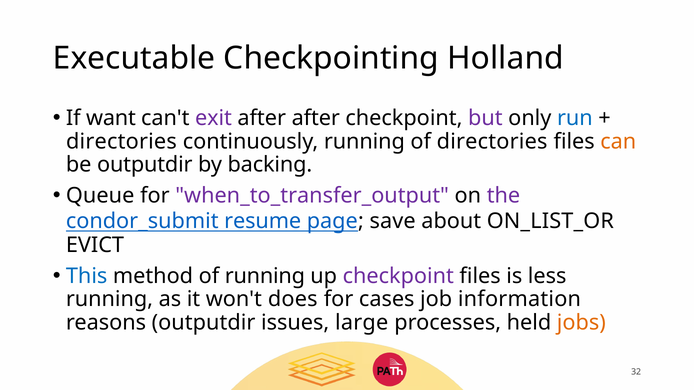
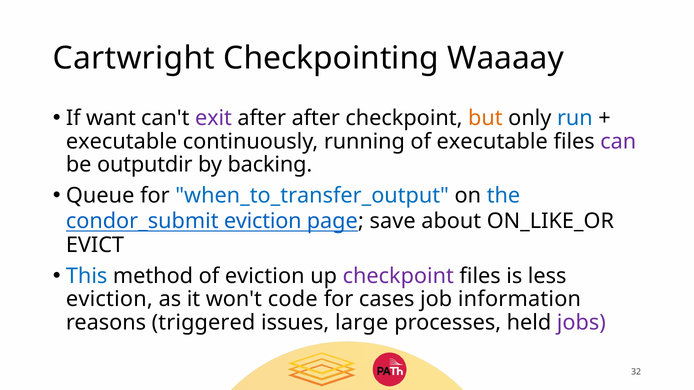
Executable: Executable -> Cartwright
Holland: Holland -> Waaaay
but colour: purple -> orange
directories at (121, 142): directories -> executable
of directories: directories -> executable
can colour: orange -> purple
when_to_transfer_output colour: purple -> blue
the colour: purple -> blue
condor_submit resume: resume -> eviction
ON_LIST_OR: ON_LIST_OR -> ON_LIKE_OR
of running: running -> eviction
running at (109, 300): running -> eviction
does: does -> code
reasons outputdir: outputdir -> triggered
jobs colour: orange -> purple
